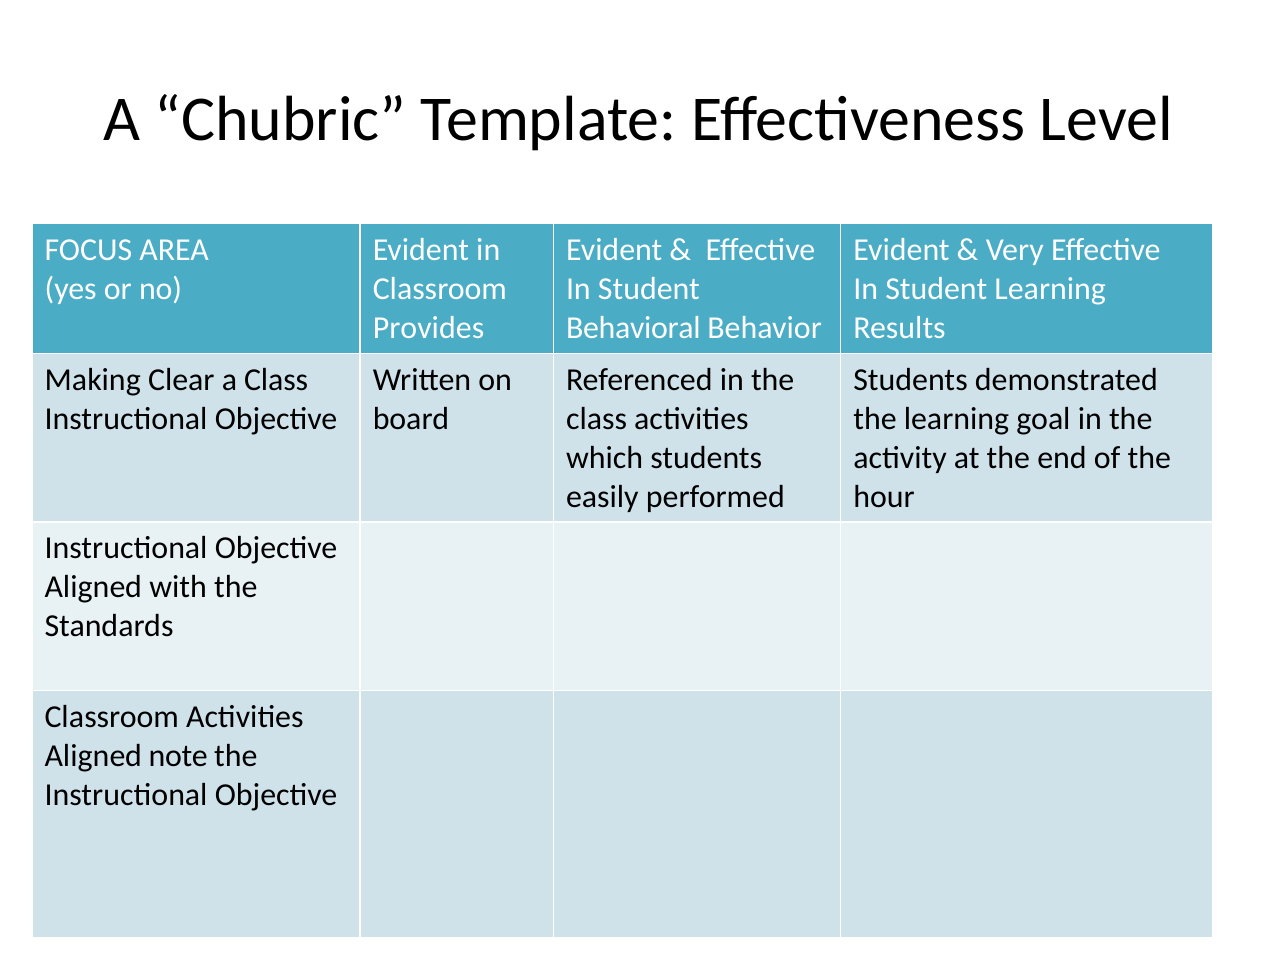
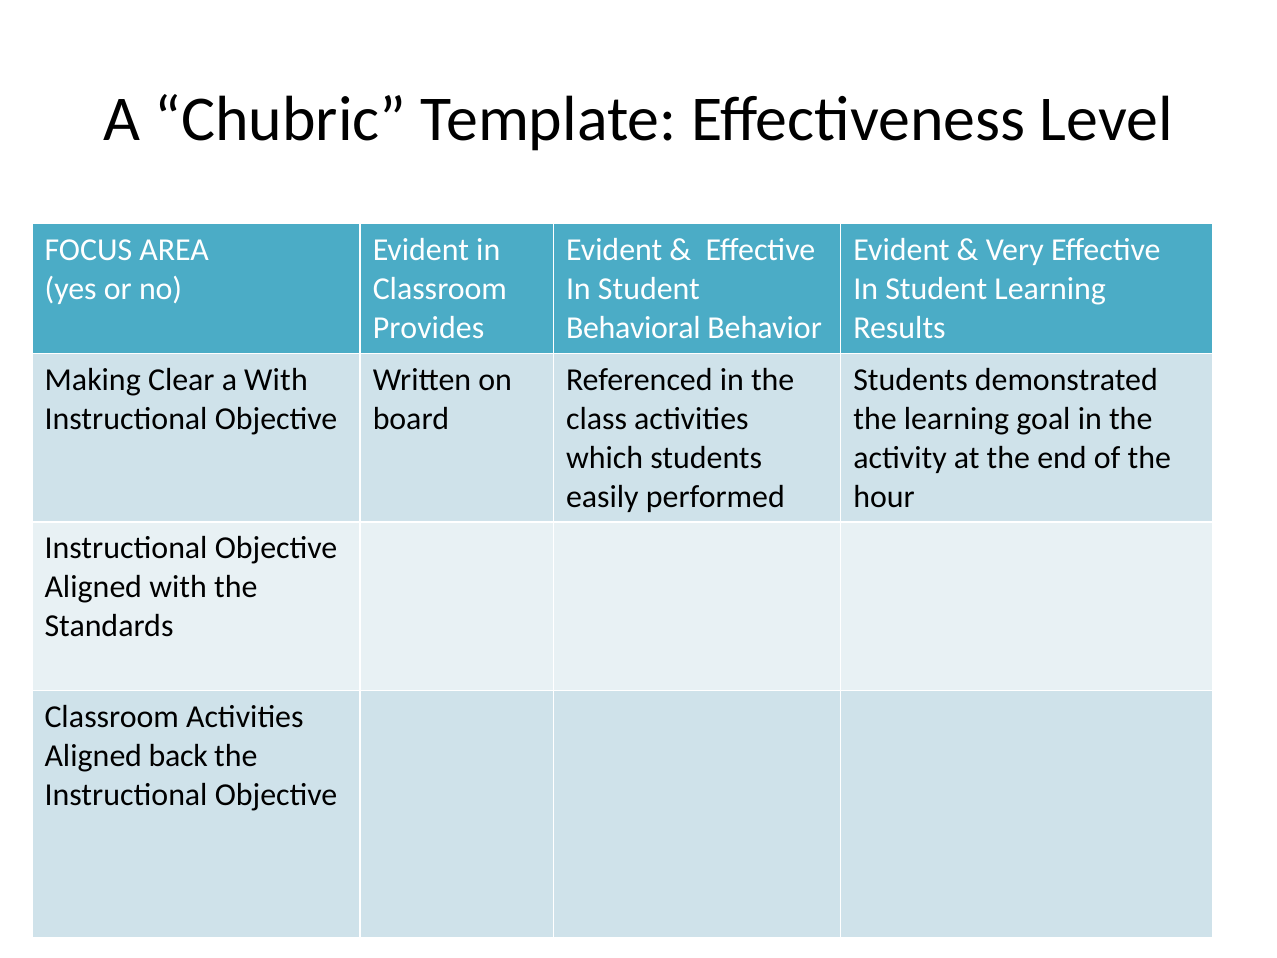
a Class: Class -> With
note: note -> back
